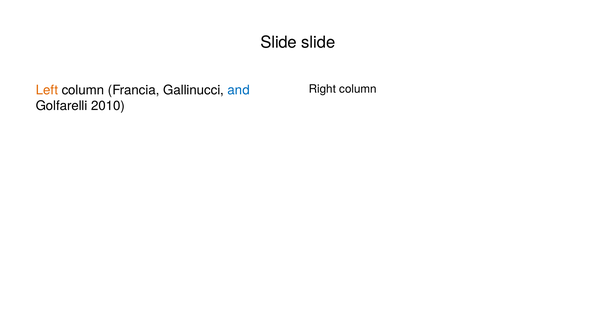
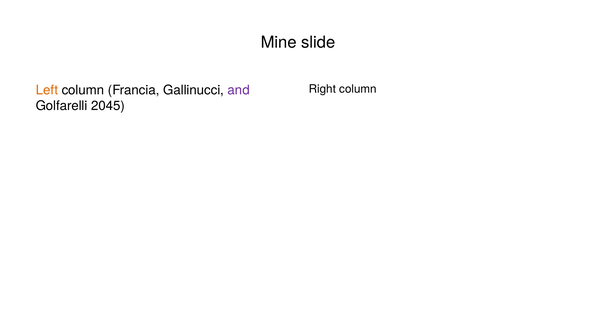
Slide at (279, 42): Slide -> Mine
and colour: blue -> purple
2010: 2010 -> 2045
